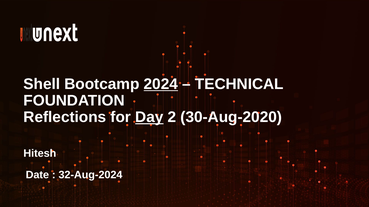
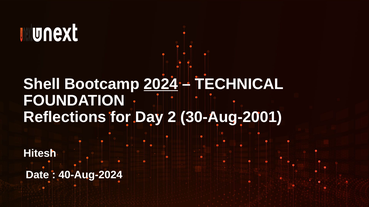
Day underline: present -> none
30-Aug-2020: 30-Aug-2020 -> 30-Aug-2001
32-Aug-2024: 32-Aug-2024 -> 40-Aug-2024
